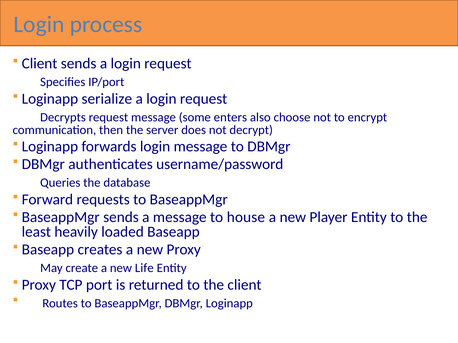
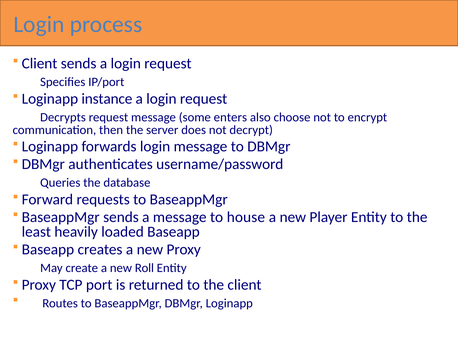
serialize: serialize -> instance
Life: Life -> Roll
